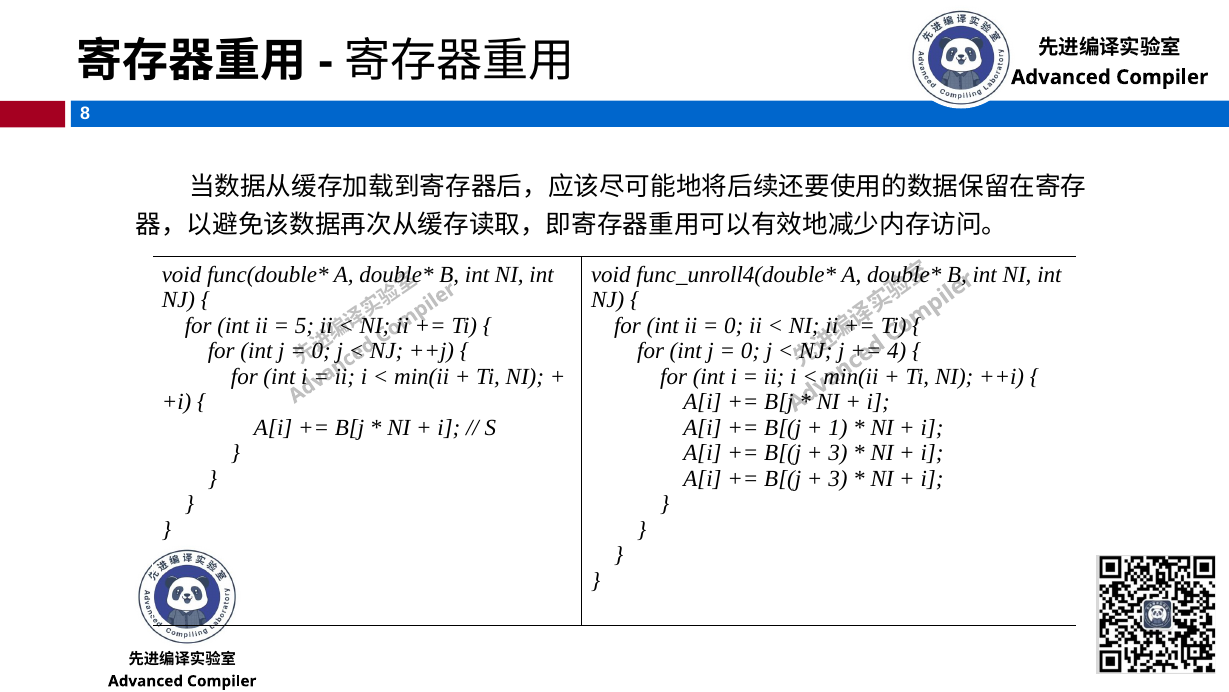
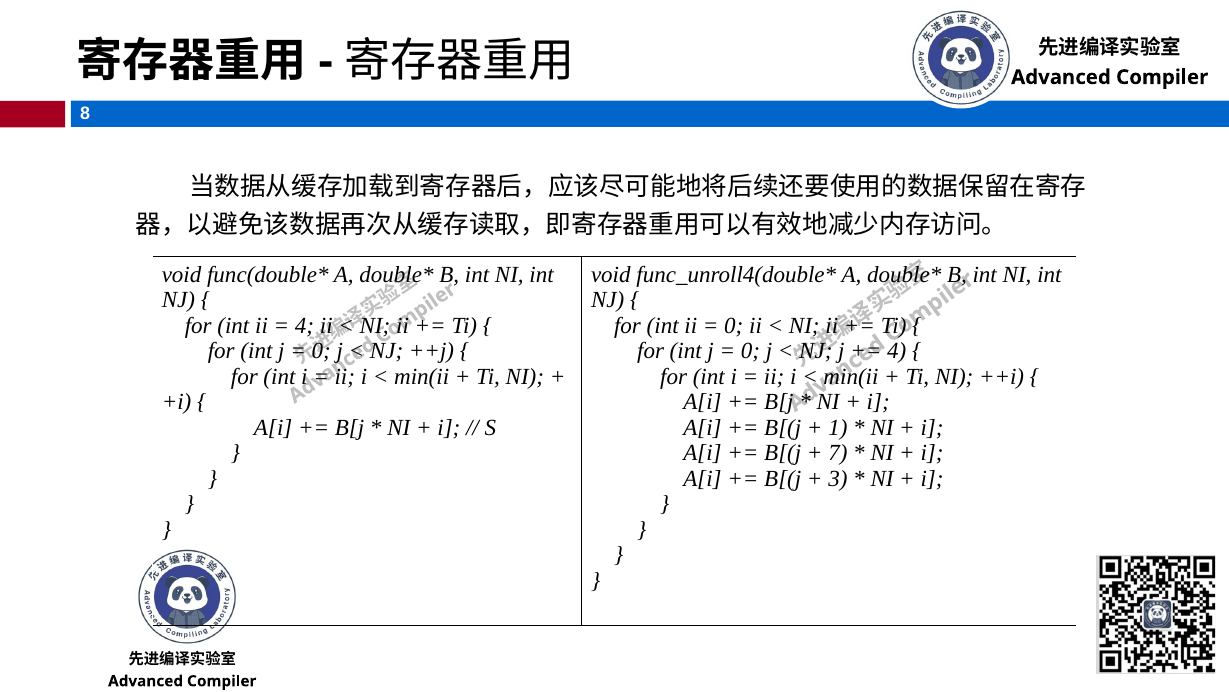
5 at (304, 325): 5 -> 4
3 at (838, 453): 3 -> 7
